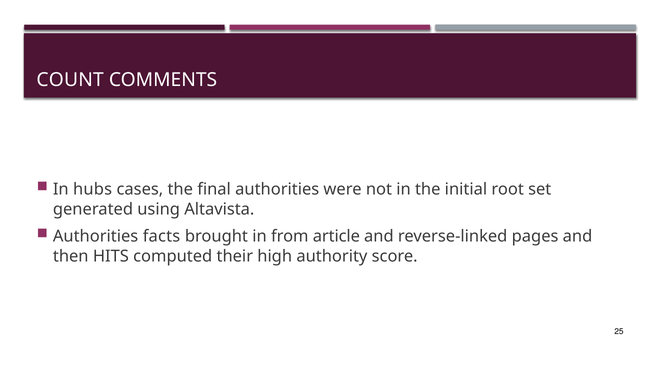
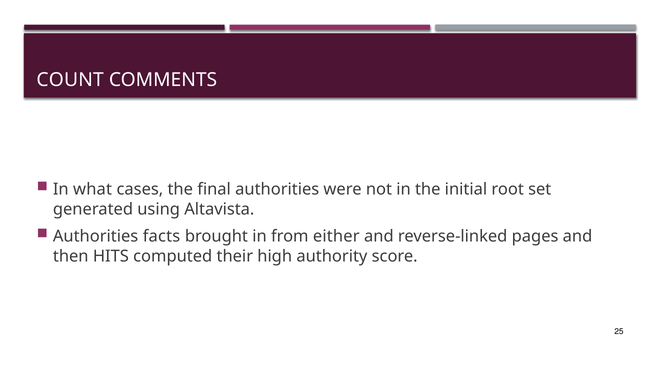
hubs: hubs -> what
article: article -> either
